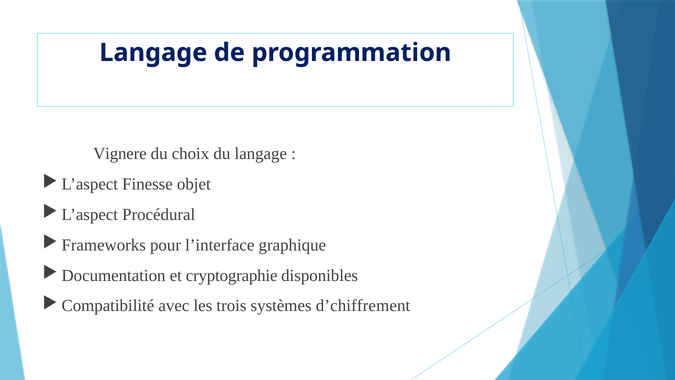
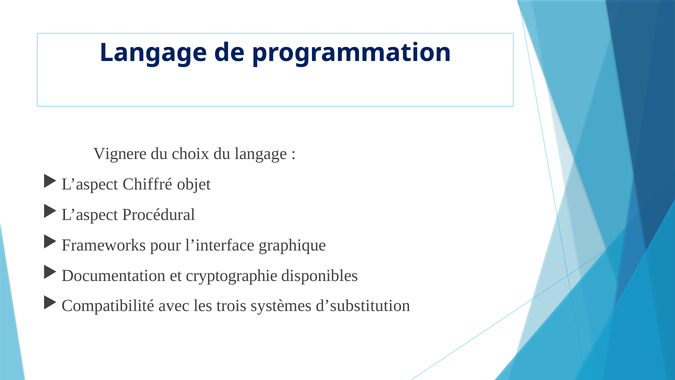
Finesse: Finesse -> Chiffré
d’chiffrement: d’chiffrement -> d’substitution
